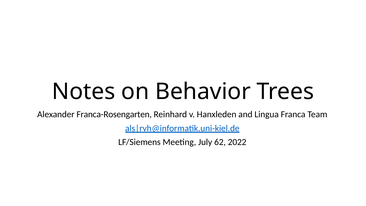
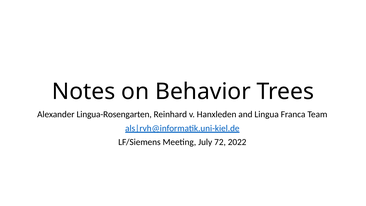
Franca-Rosengarten: Franca-Rosengarten -> Lingua-Rosengarten
62: 62 -> 72
